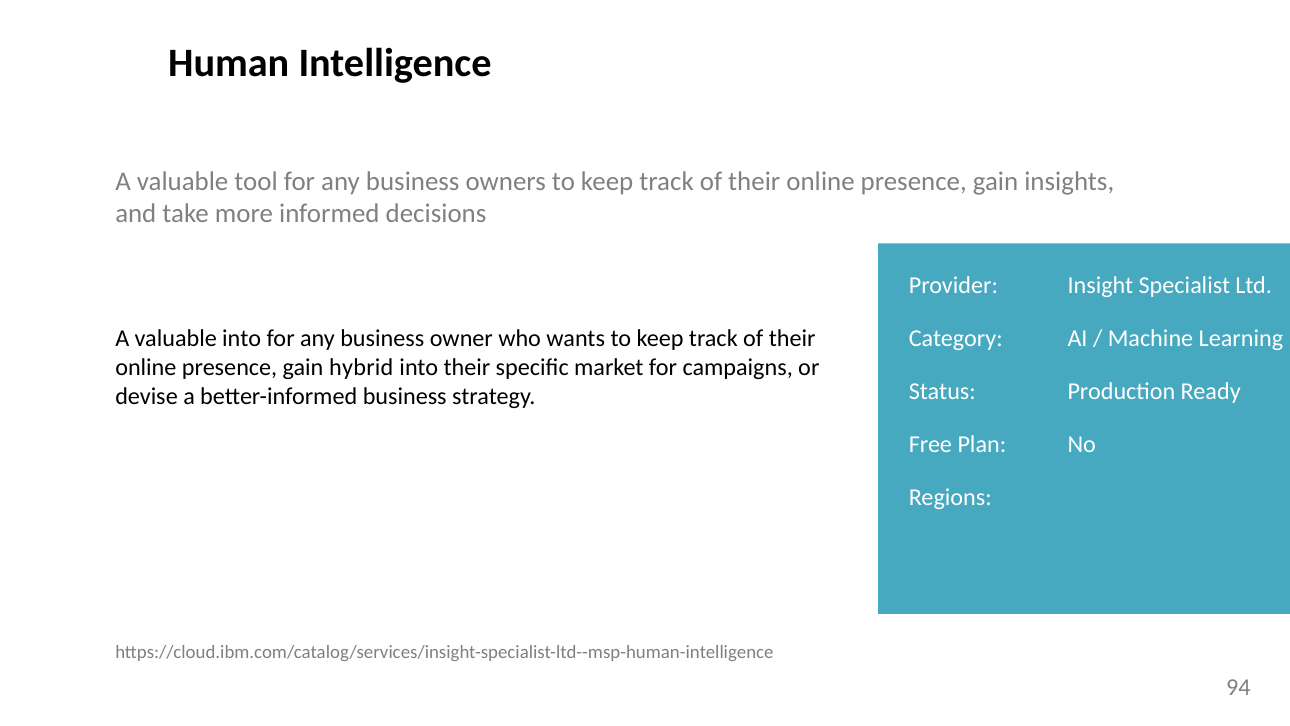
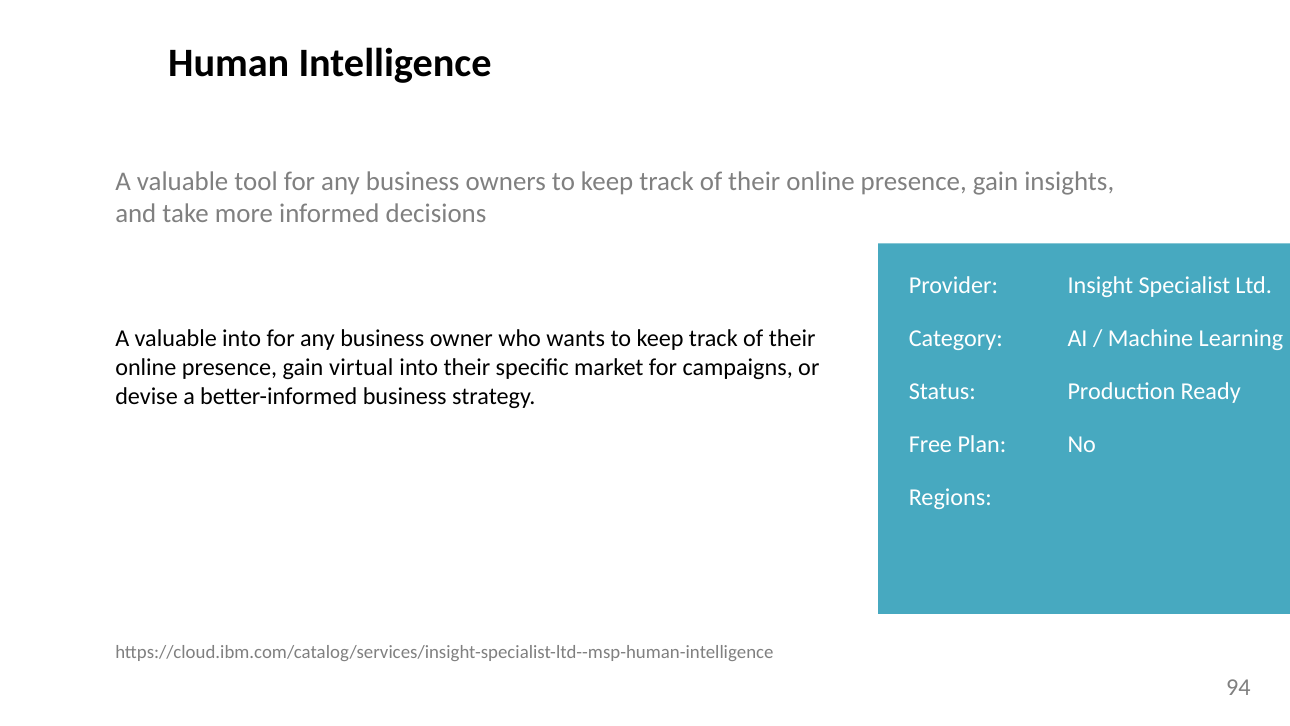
hybrid: hybrid -> virtual
